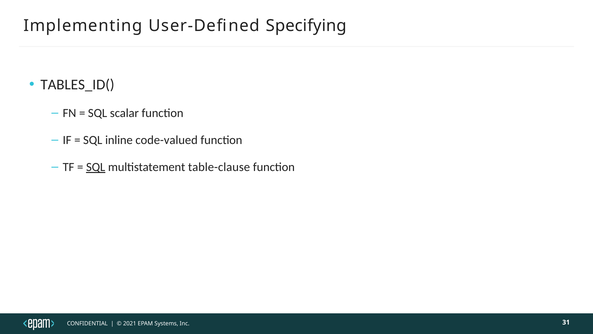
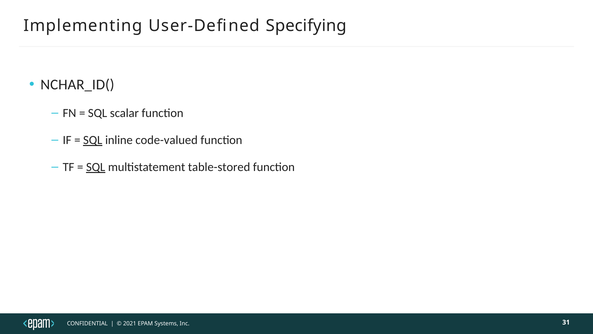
TABLES_ID(: TABLES_ID( -> NCHAR_ID(
SQL at (93, 140) underline: none -> present
table-clause: table-clause -> table-stored
